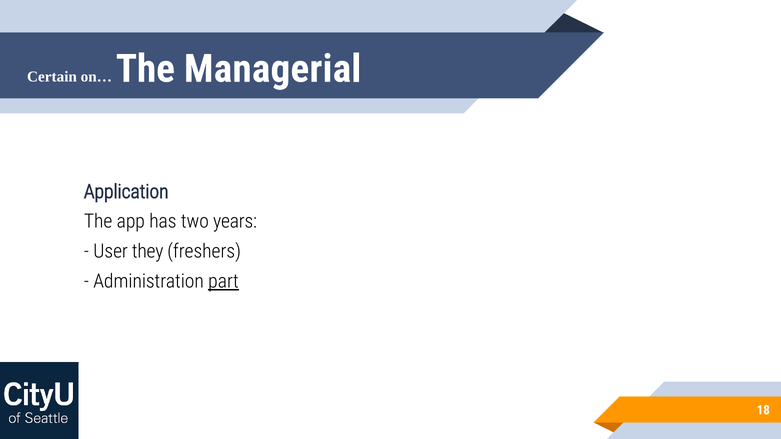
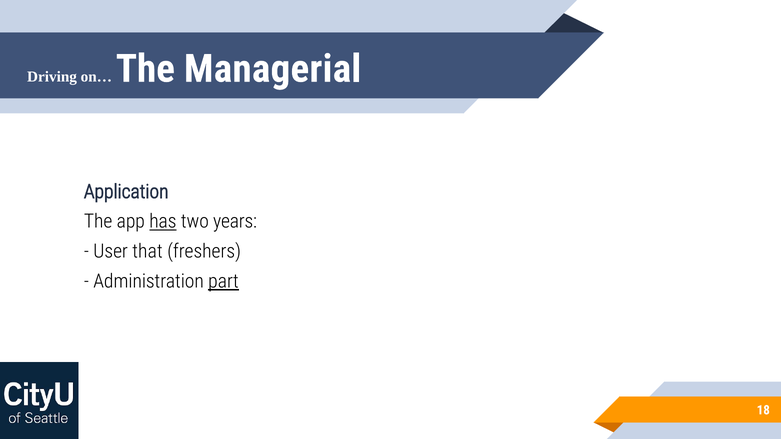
Certain: Certain -> Driving
has underline: none -> present
they: they -> that
